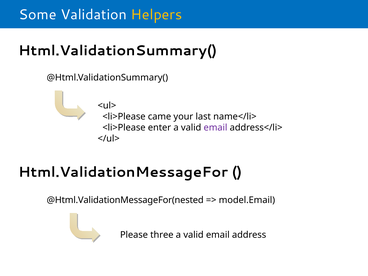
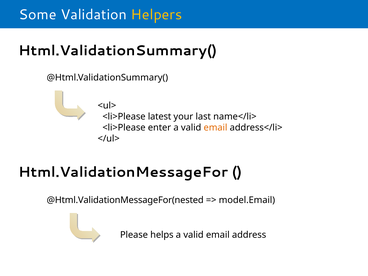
came: came -> latest
email at (215, 128) colour: purple -> orange
three: three -> helps
